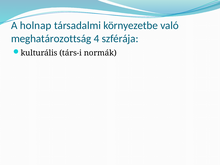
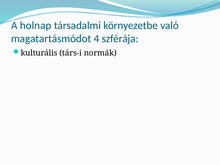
meghatározottság: meghatározottság -> magatartásmódot
